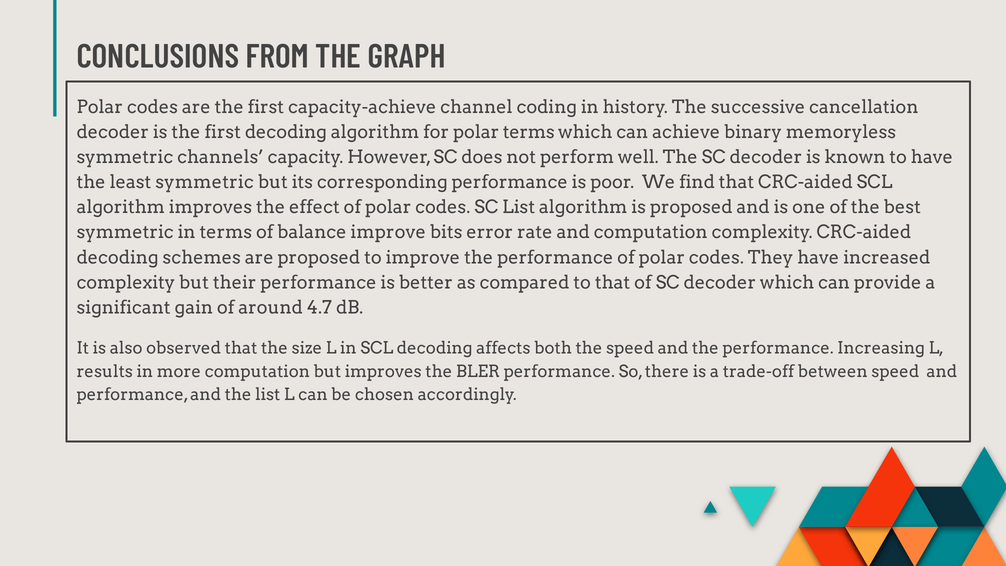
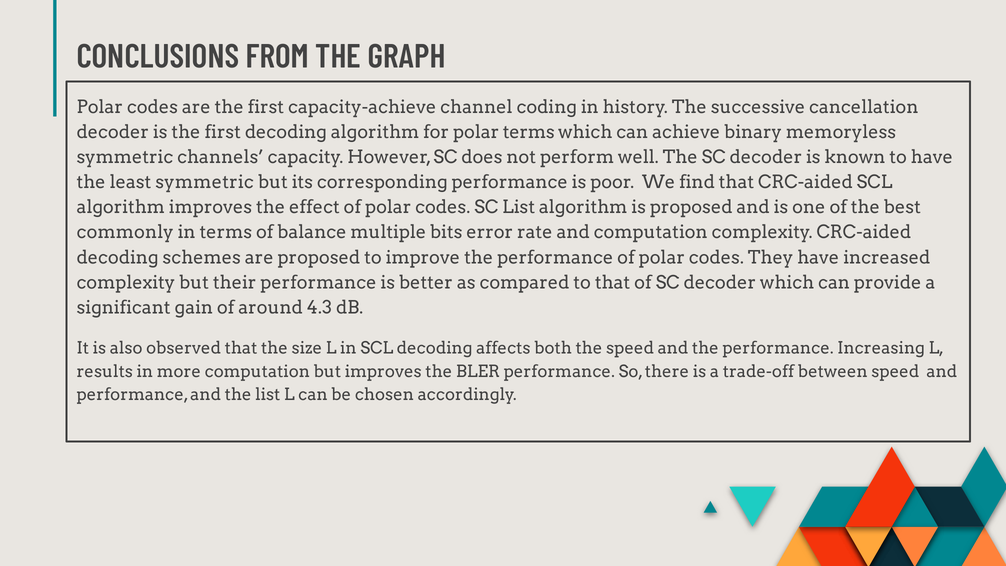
symmetric at (125, 232): symmetric -> commonly
balance improve: improve -> multiple
4.7: 4.7 -> 4.3
